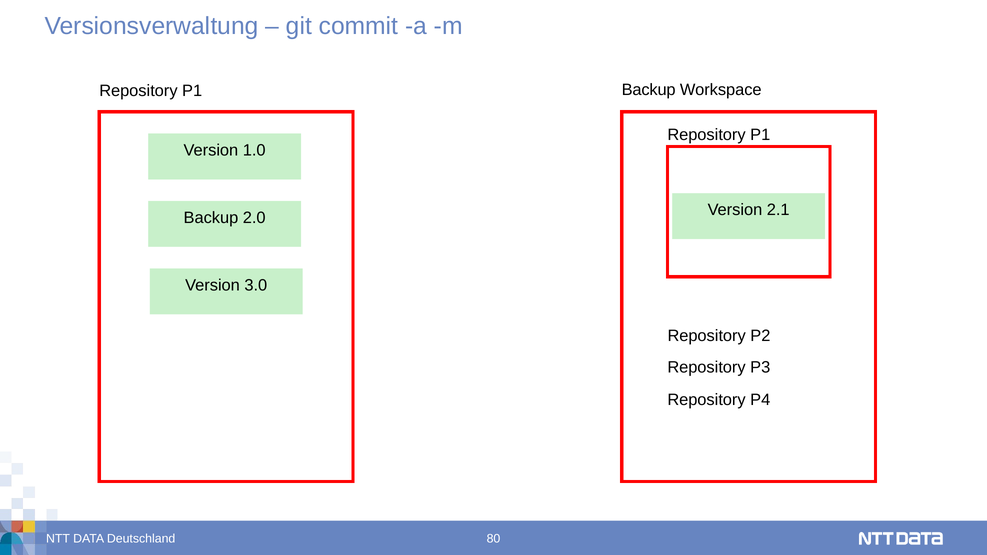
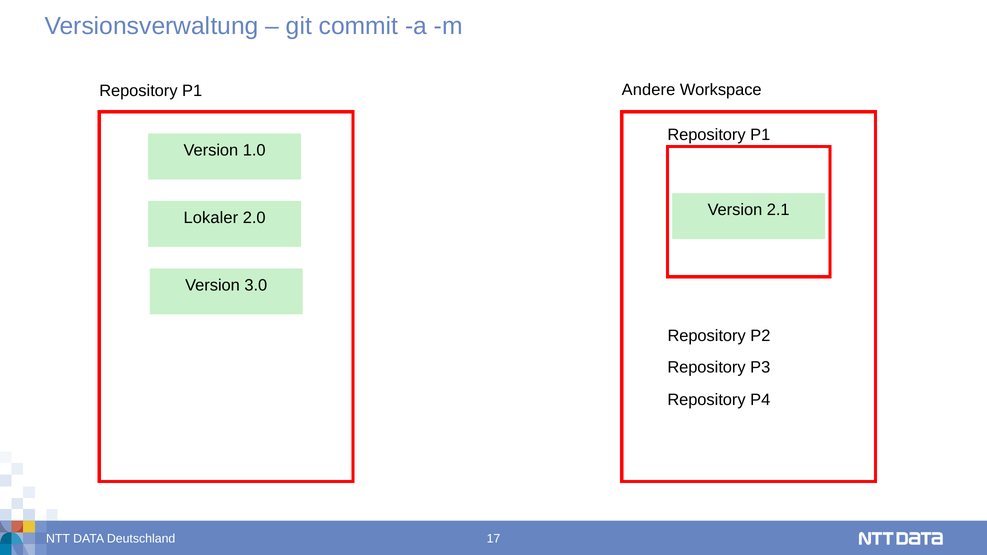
Backup at (649, 90): Backup -> Andere
Backup at (211, 218): Backup -> Lokaler
80: 80 -> 17
